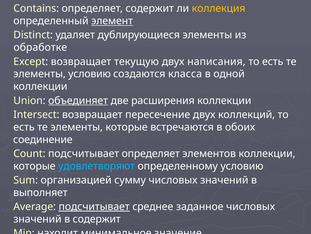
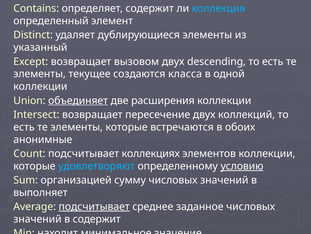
коллекция colour: yellow -> light blue
элемент underline: present -> none
обработке: обработке -> указанный
текущую: текущую -> вызовом
написания: написания -> descending
элементы условию: условию -> текущее
соединение: соединение -> анонимные
подсчитывает определяет: определяет -> коллекциях
условию at (242, 166) underline: none -> present
